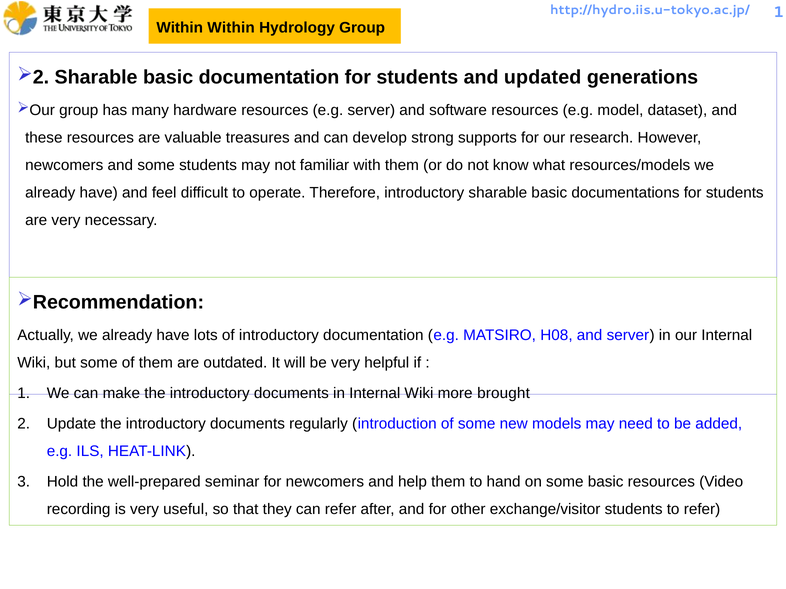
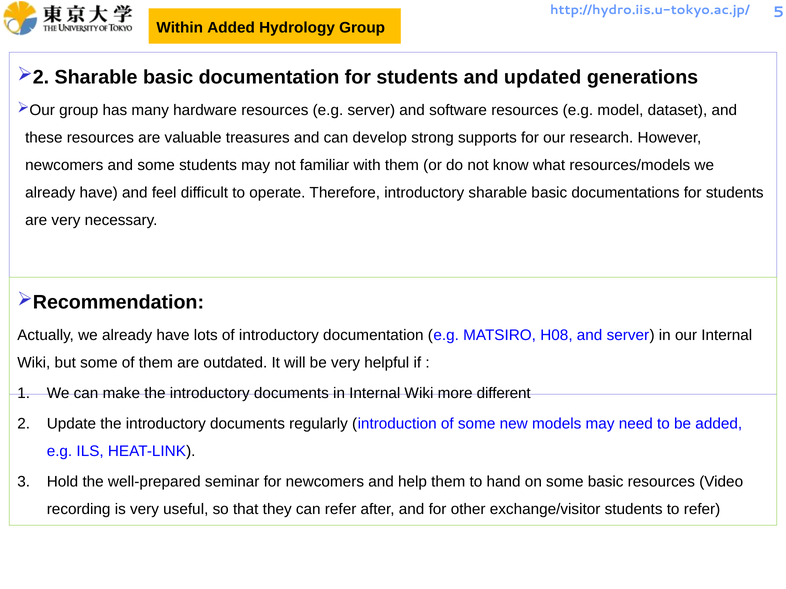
1 at (779, 12): 1 -> 5
Within Within: Within -> Added
brought: brought -> different
